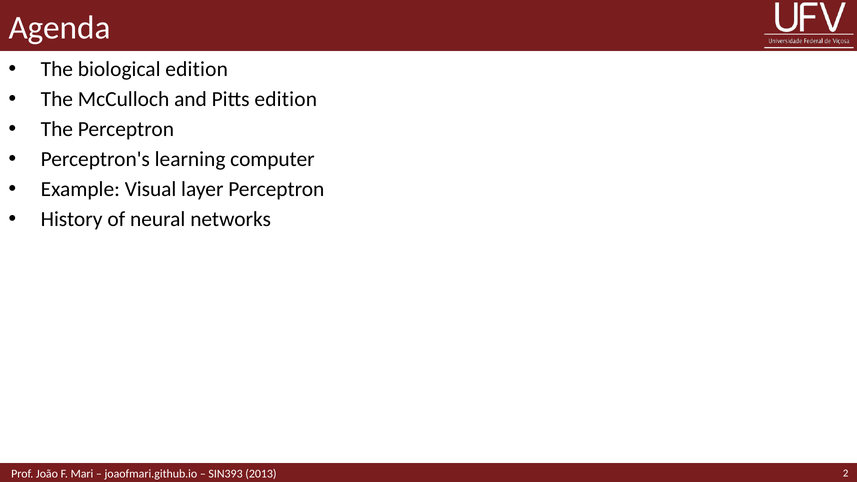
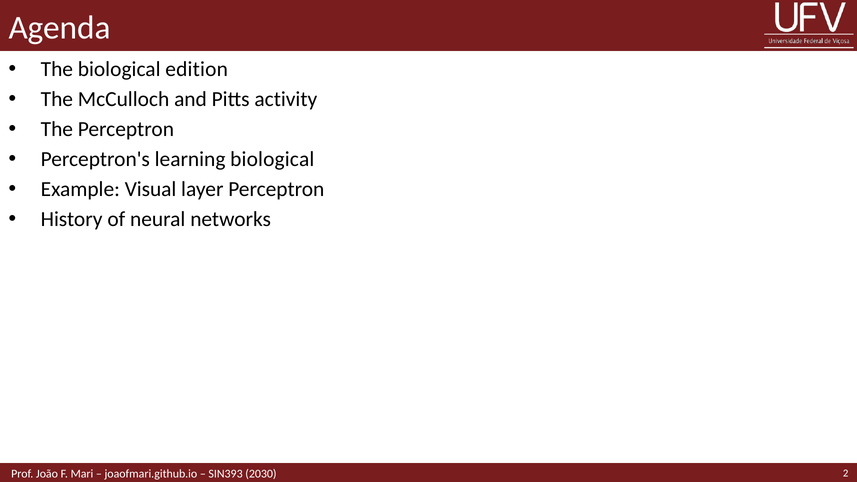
Pitts edition: edition -> activity
learning computer: computer -> biological
2013: 2013 -> 2030
